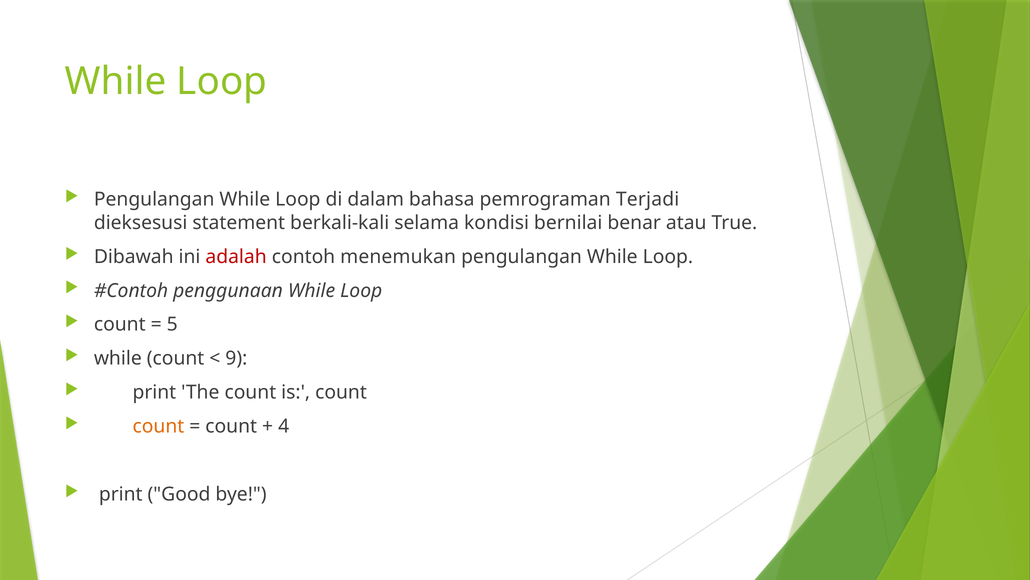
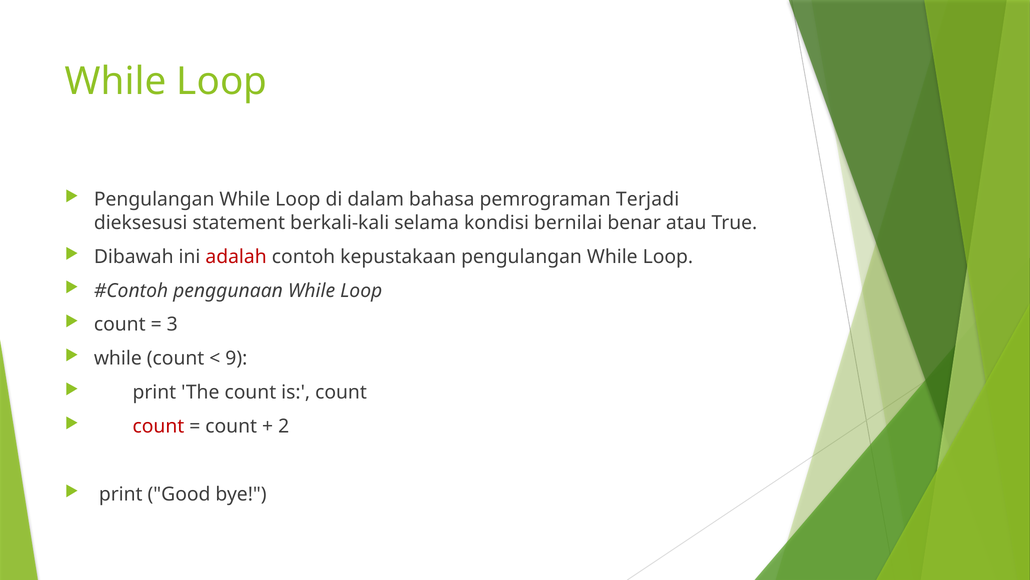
menemukan: menemukan -> kepustakaan
5: 5 -> 3
count at (158, 426) colour: orange -> red
4: 4 -> 2
